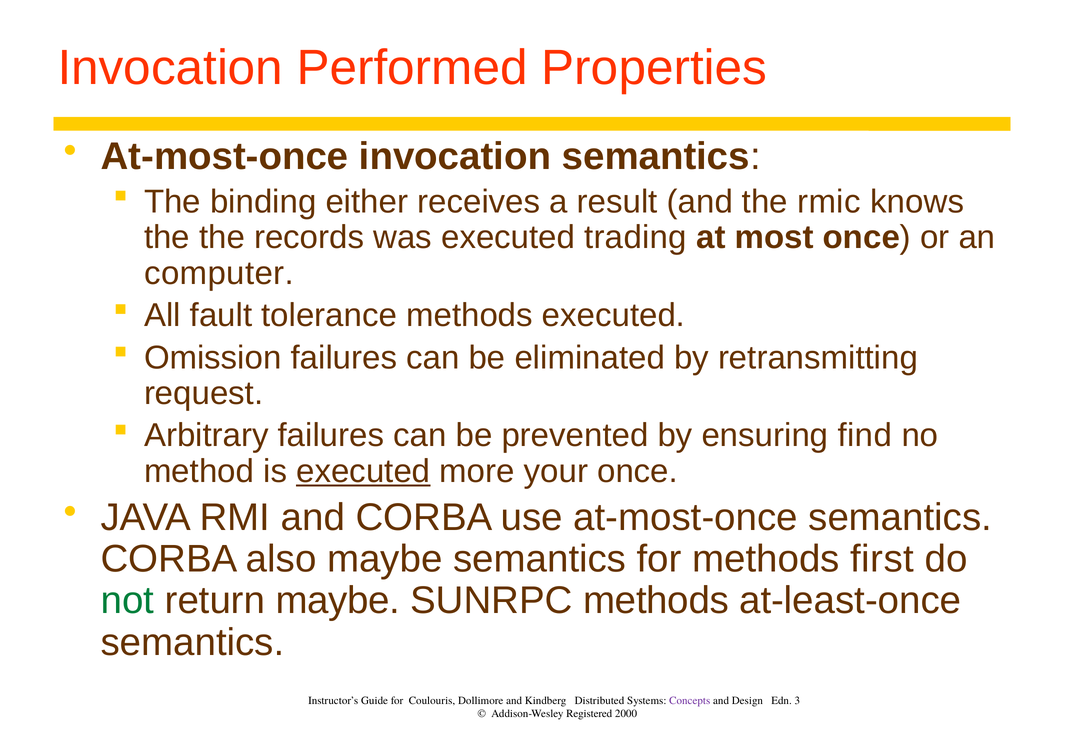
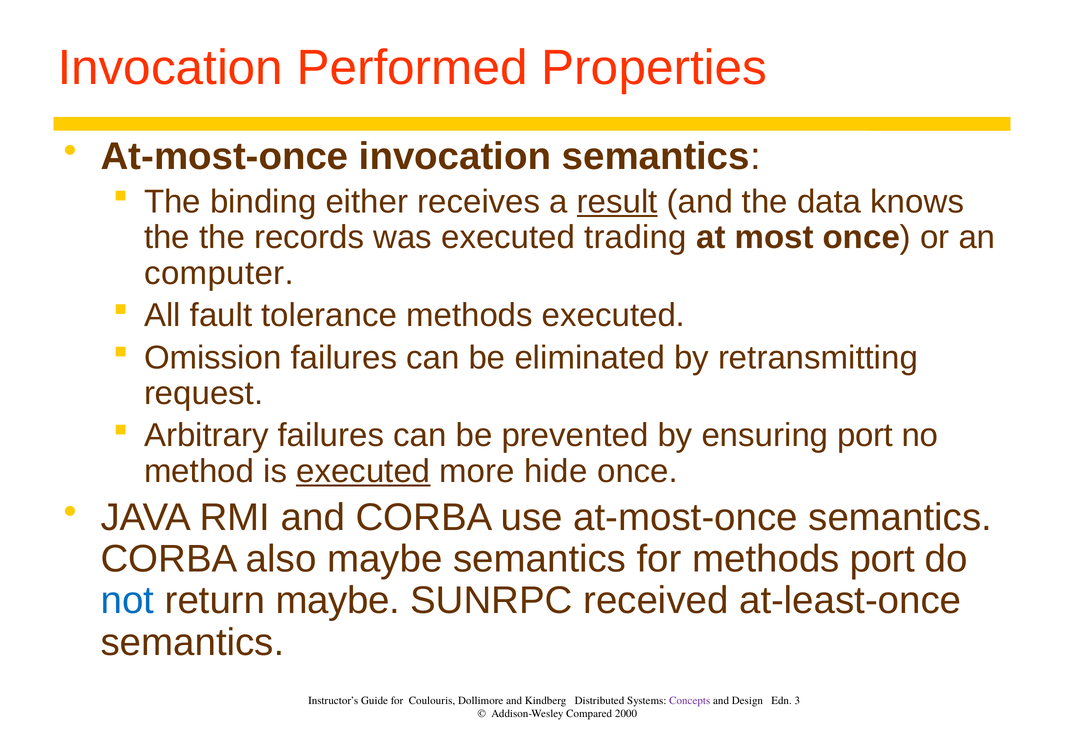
result underline: none -> present
rmic: rmic -> data
ensuring find: find -> port
your: your -> hide
methods first: first -> port
not colour: green -> blue
SUNRPC methods: methods -> received
Registered: Registered -> Compared
